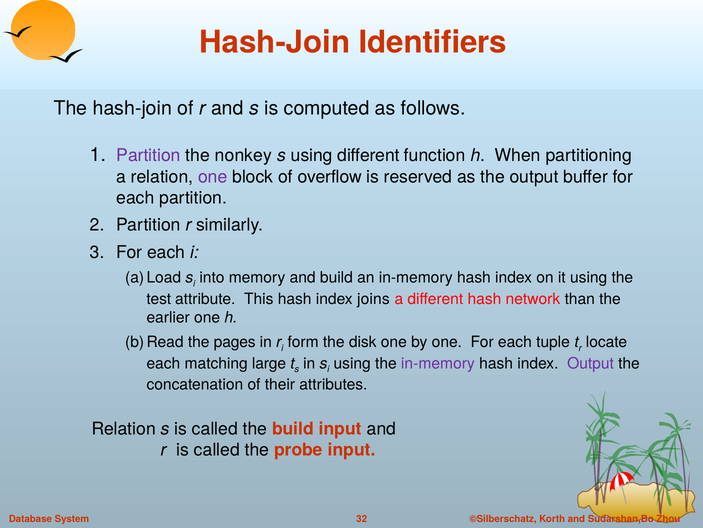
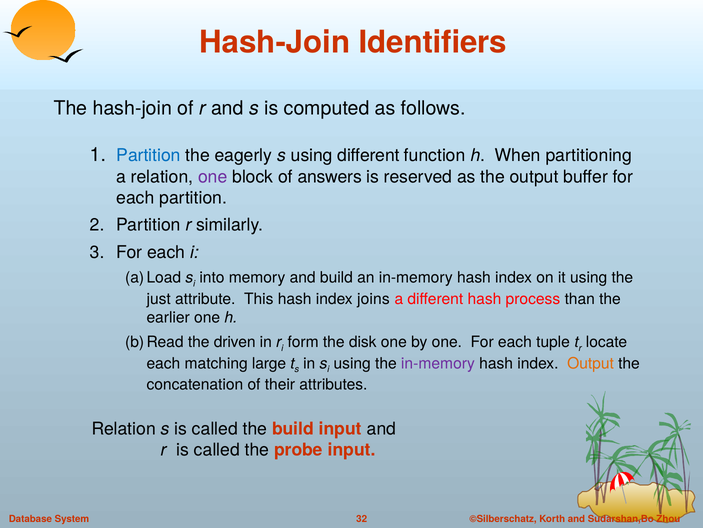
Partition at (148, 155) colour: purple -> blue
nonkey: nonkey -> eagerly
overflow: overflow -> answers
test: test -> just
network: network -> process
pages: pages -> driven
Output at (591, 363) colour: purple -> orange
